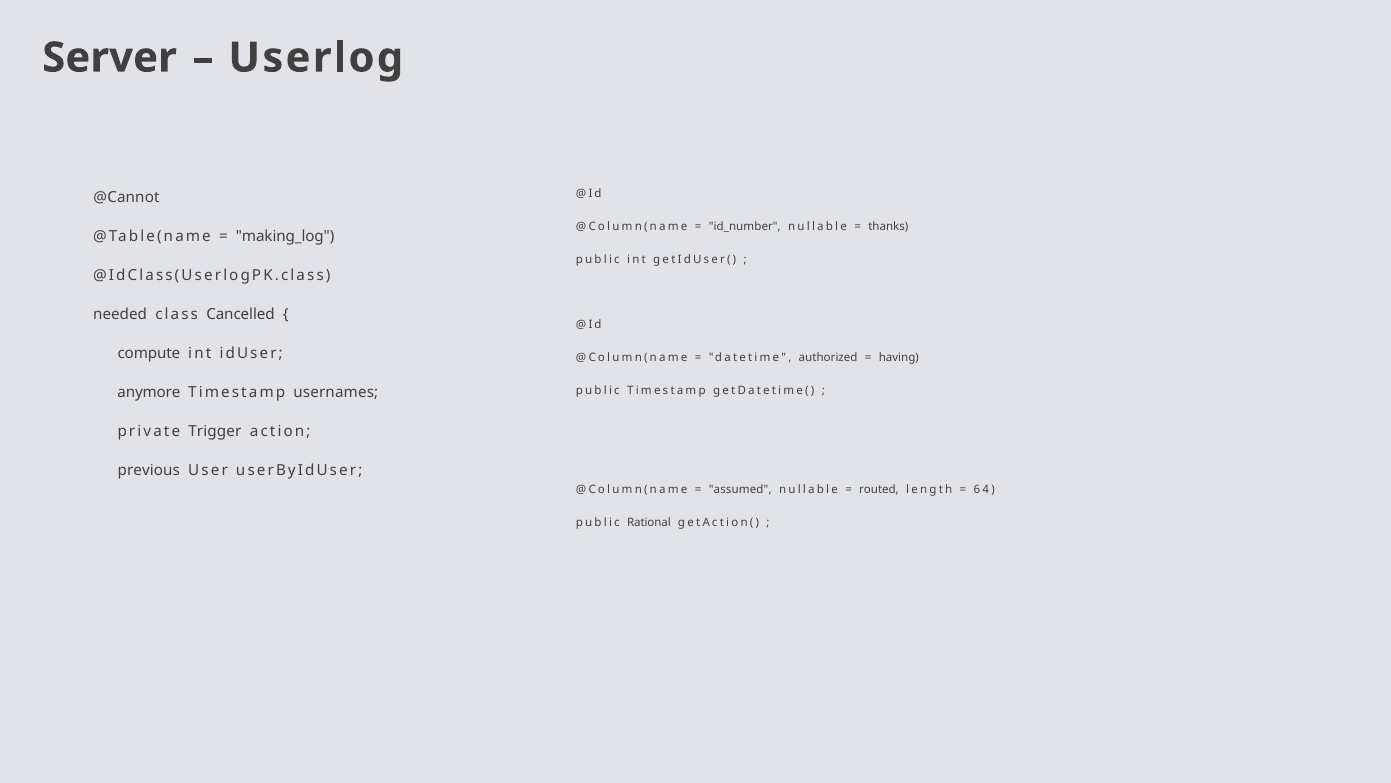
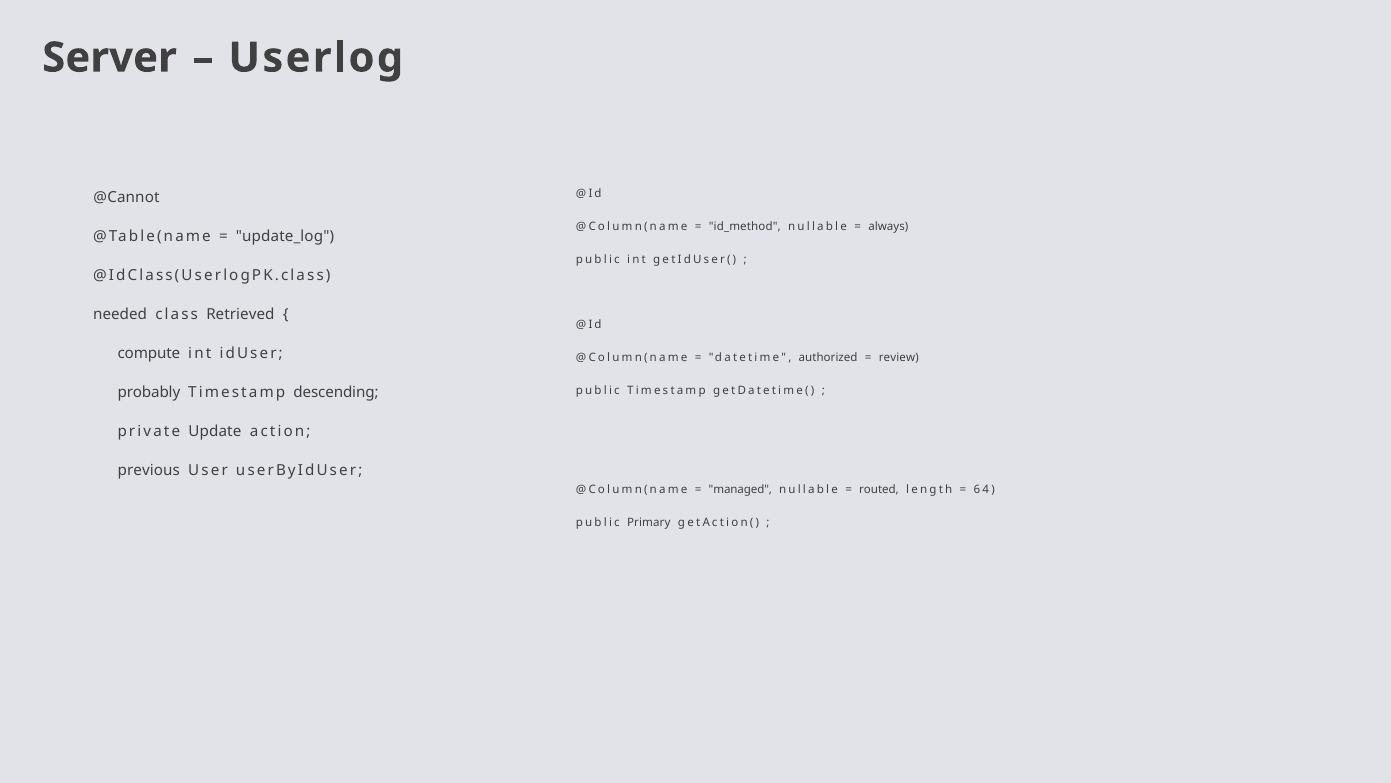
id_number: id_number -> id_method
thanks: thanks -> always
making_log: making_log -> update_log
Cancelled: Cancelled -> Retrieved
having: having -> review
anymore: anymore -> probably
usernames: usernames -> descending
Trigger: Trigger -> Update
assumed: assumed -> managed
Rational: Rational -> Primary
